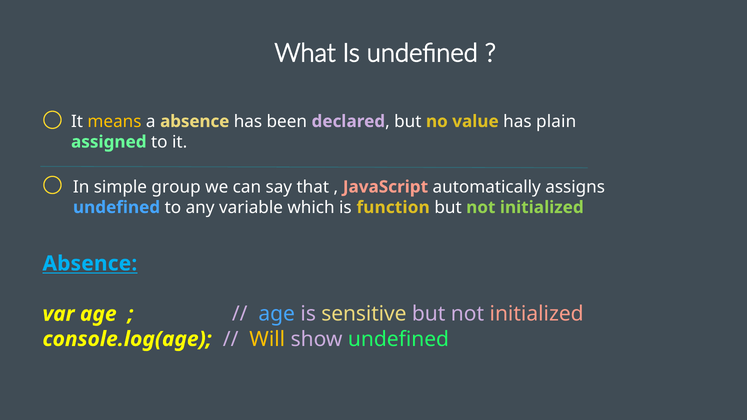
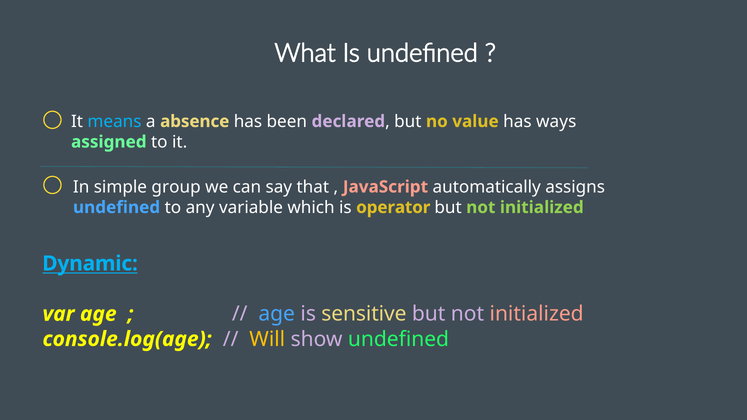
means colour: yellow -> light blue
plain: plain -> ways
function: function -> operator
Absence at (90, 264): Absence -> Dynamic
